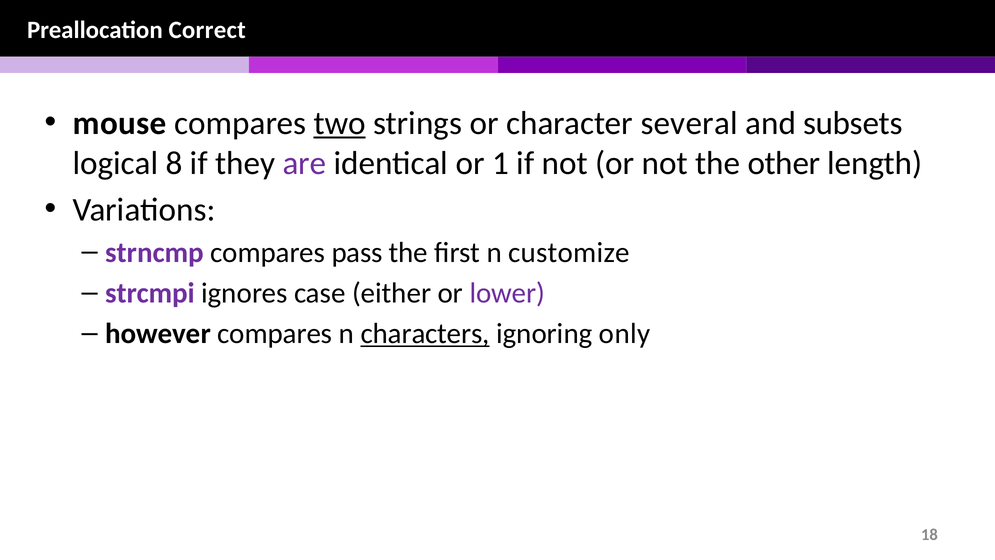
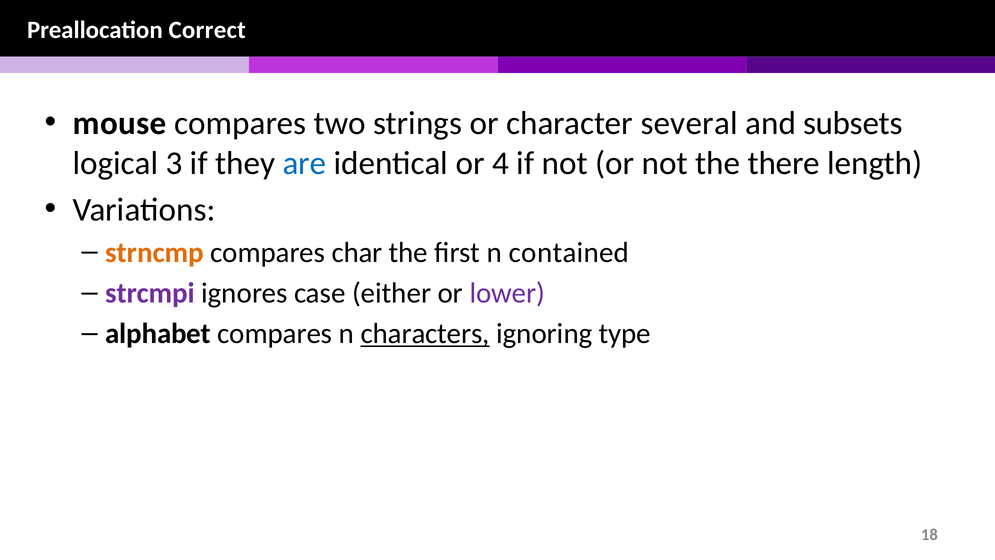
two underline: present -> none
8: 8 -> 3
are colour: purple -> blue
1: 1 -> 4
other: other -> there
strncmp colour: purple -> orange
pass: pass -> char
customize: customize -> contained
however: however -> alphabet
only: only -> type
